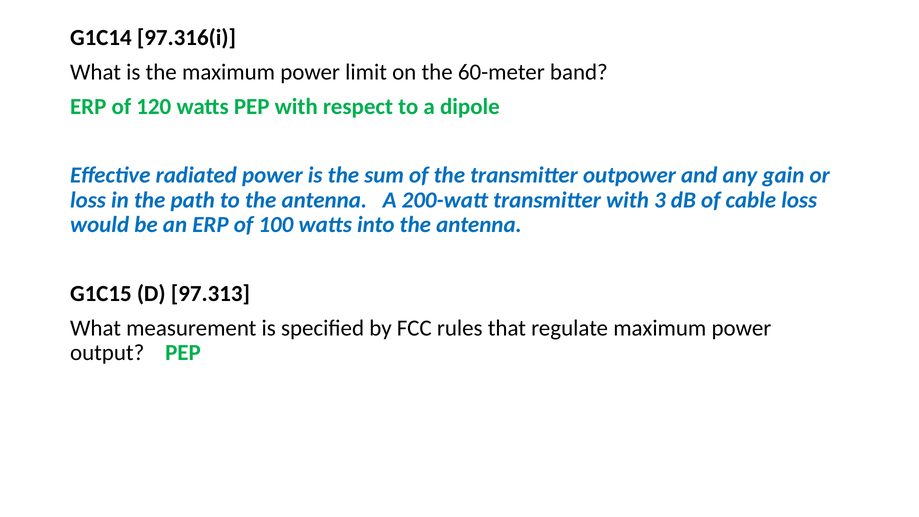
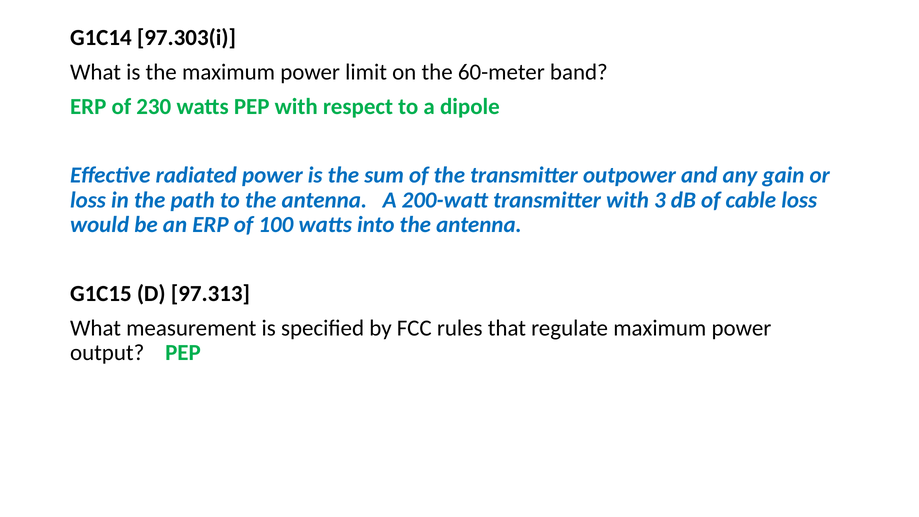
97.316(i: 97.316(i -> 97.303(i
120: 120 -> 230
